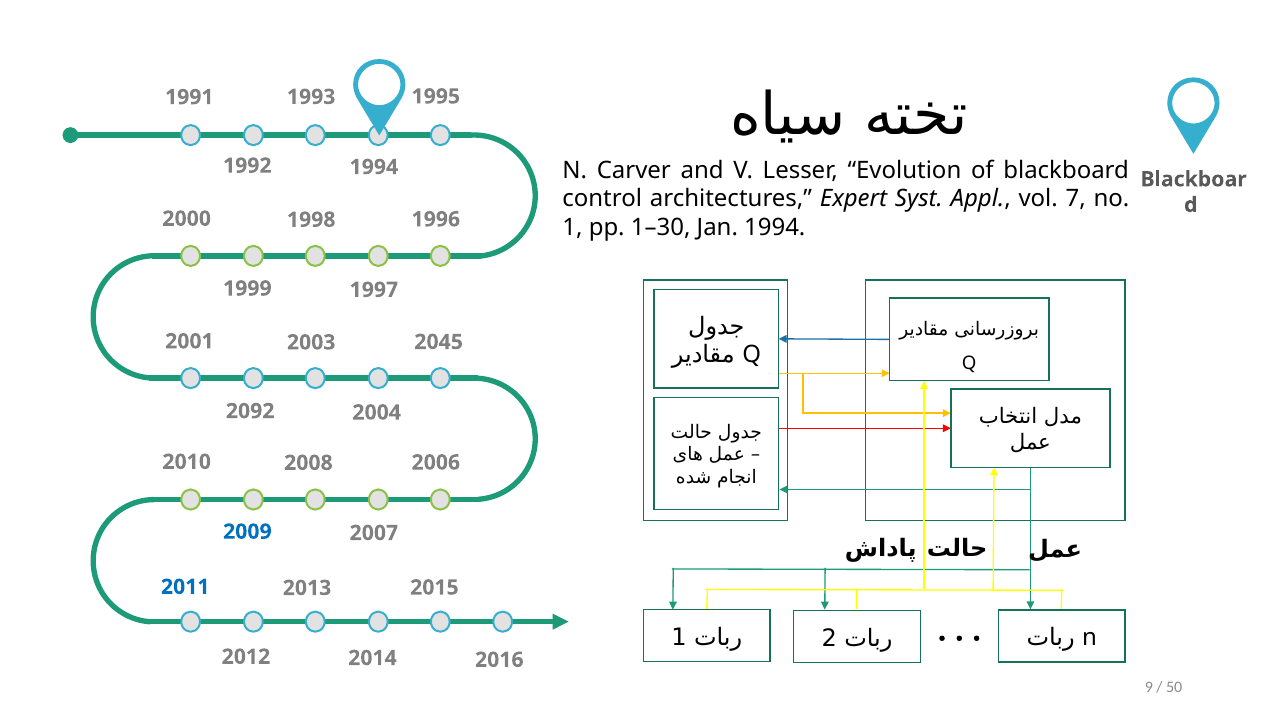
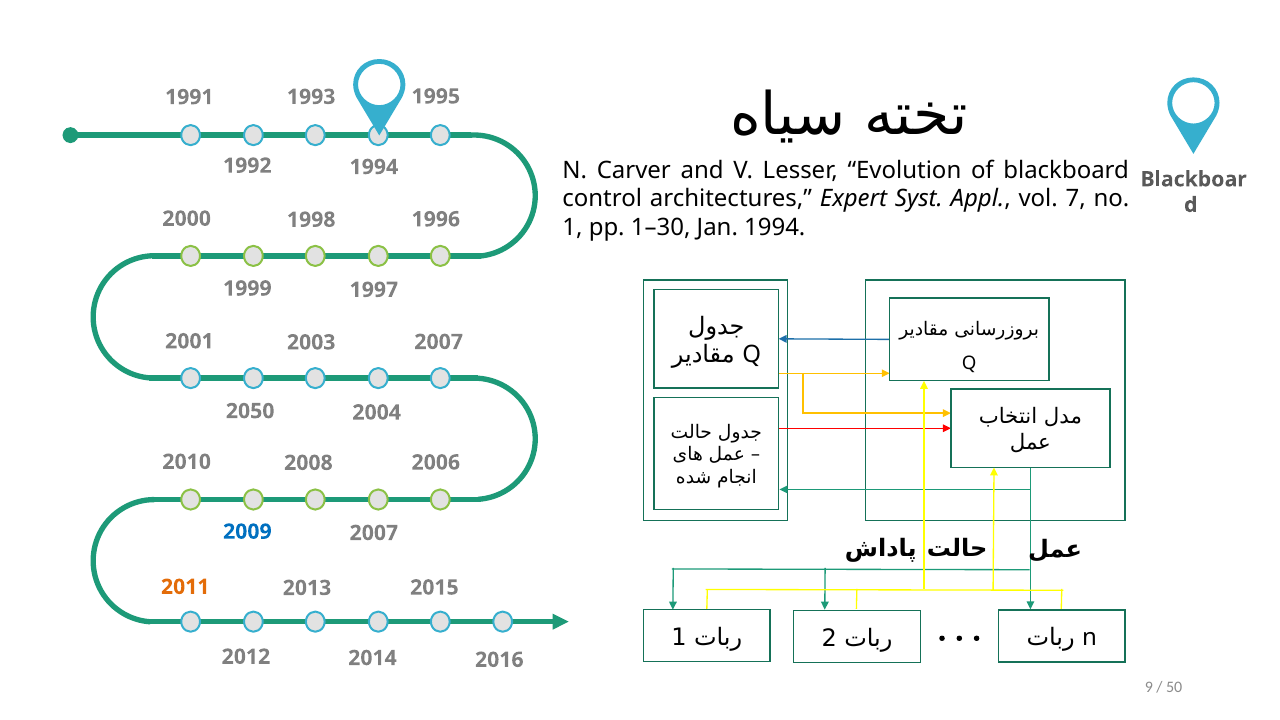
2045 at (439, 342): 2045 -> 2007
2092: 2092 -> 2050
2011 colour: blue -> orange
